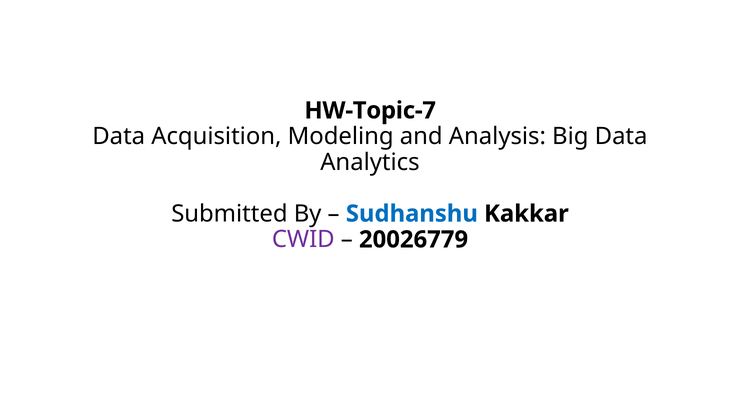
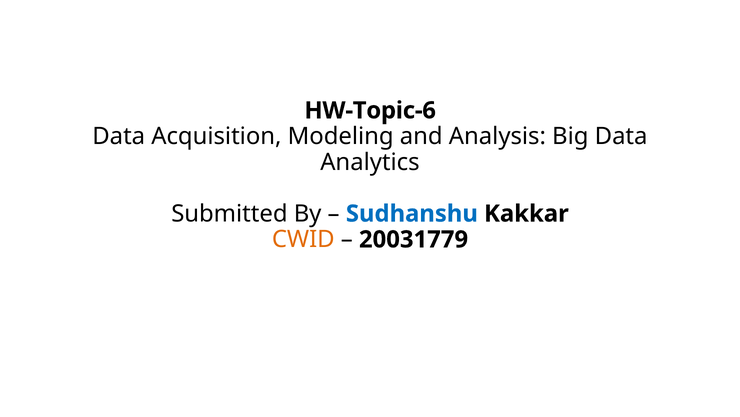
HW-Topic-7: HW-Topic-7 -> HW-Topic-6
CWID colour: purple -> orange
20026779: 20026779 -> 20031779
